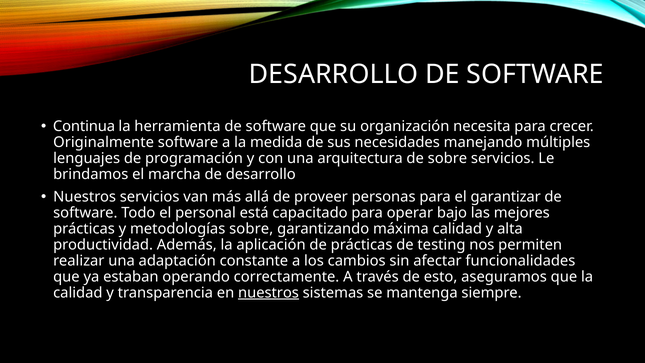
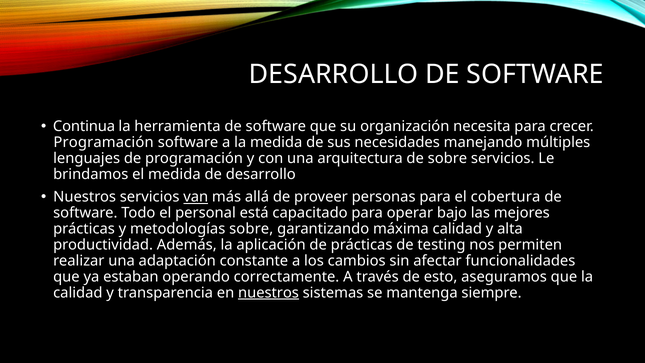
Originalmente at (104, 142): Originalmente -> Programación
el marcha: marcha -> medida
van underline: none -> present
garantizar: garantizar -> cobertura
